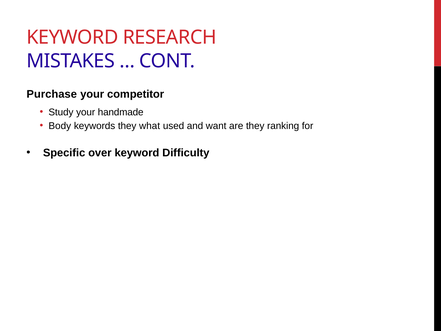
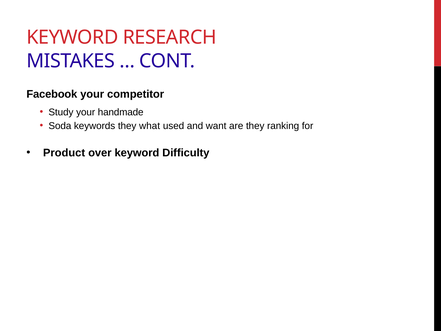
Purchase: Purchase -> Facebook
Body: Body -> Soda
Specific: Specific -> Product
